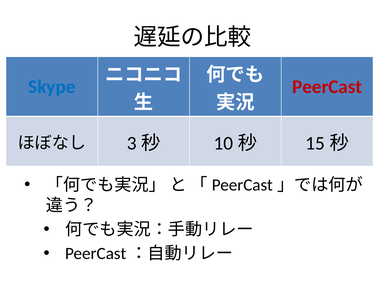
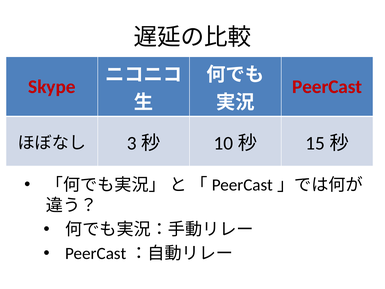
Skype colour: blue -> red
